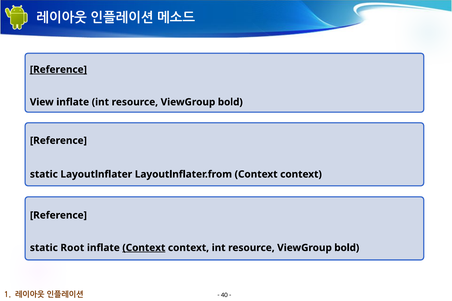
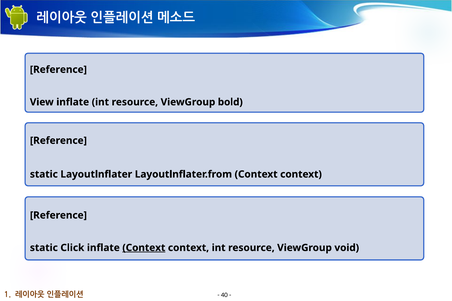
Reference at (58, 70) underline: present -> none
Root: Root -> Click
bold at (347, 248): bold -> void
